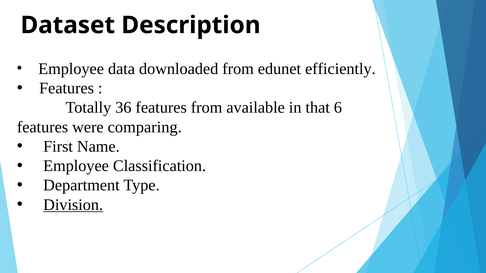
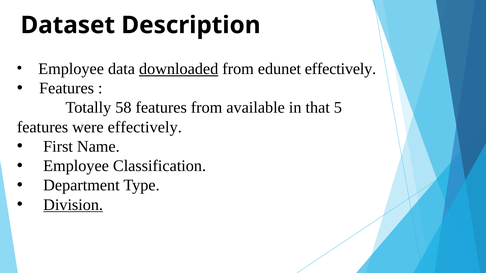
downloaded underline: none -> present
edunet efficiently: efficiently -> effectively
36: 36 -> 58
6: 6 -> 5
were comparing: comparing -> effectively
